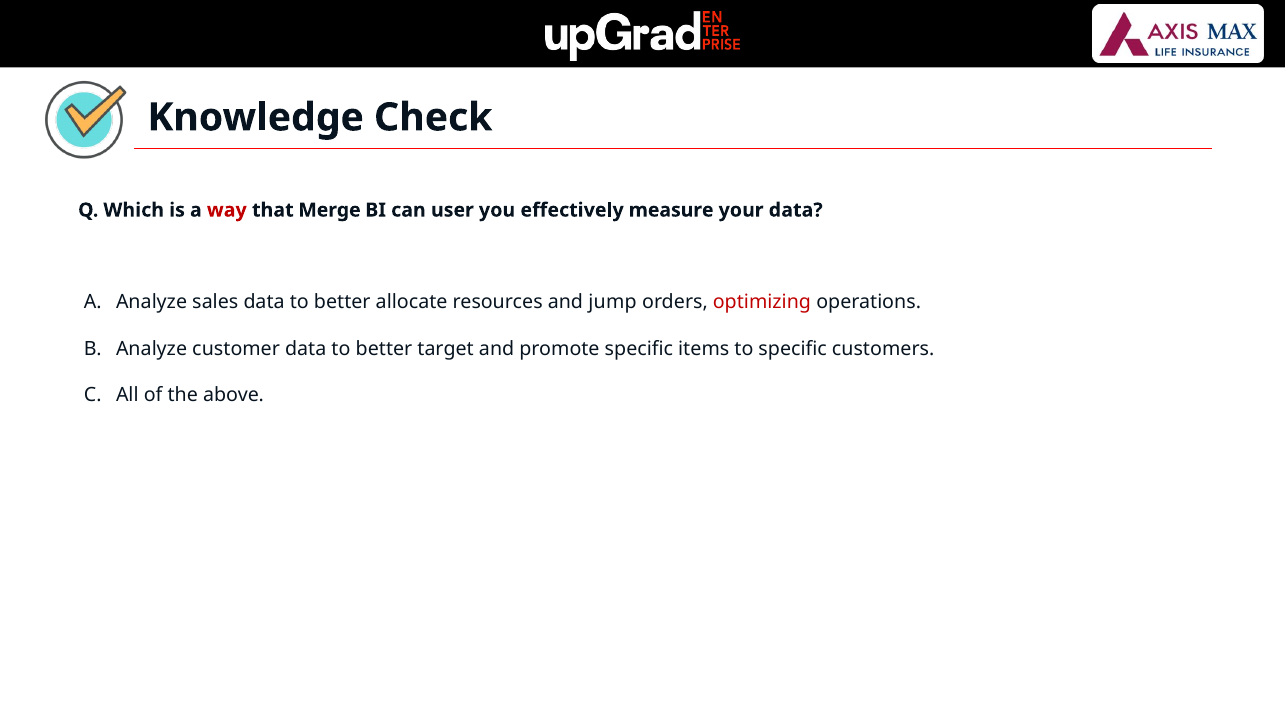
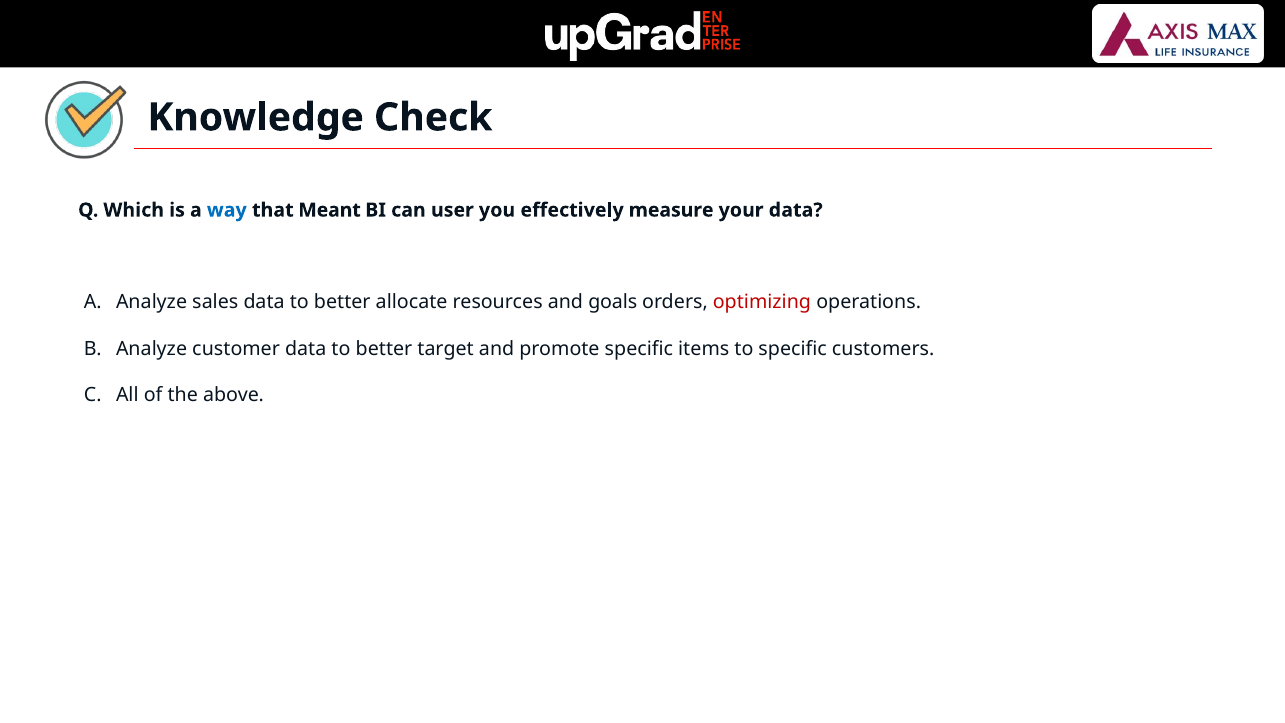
way colour: red -> blue
Merge: Merge -> Meant
jump: jump -> goals
